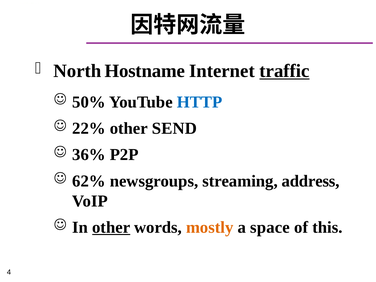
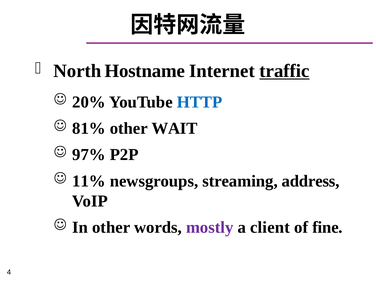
50%: 50% -> 20%
22%: 22% -> 81%
SEND: SEND -> WAIT
36%: 36% -> 97%
62%: 62% -> 11%
other at (111, 227) underline: present -> none
mostly colour: orange -> purple
space: space -> client
this: this -> fine
